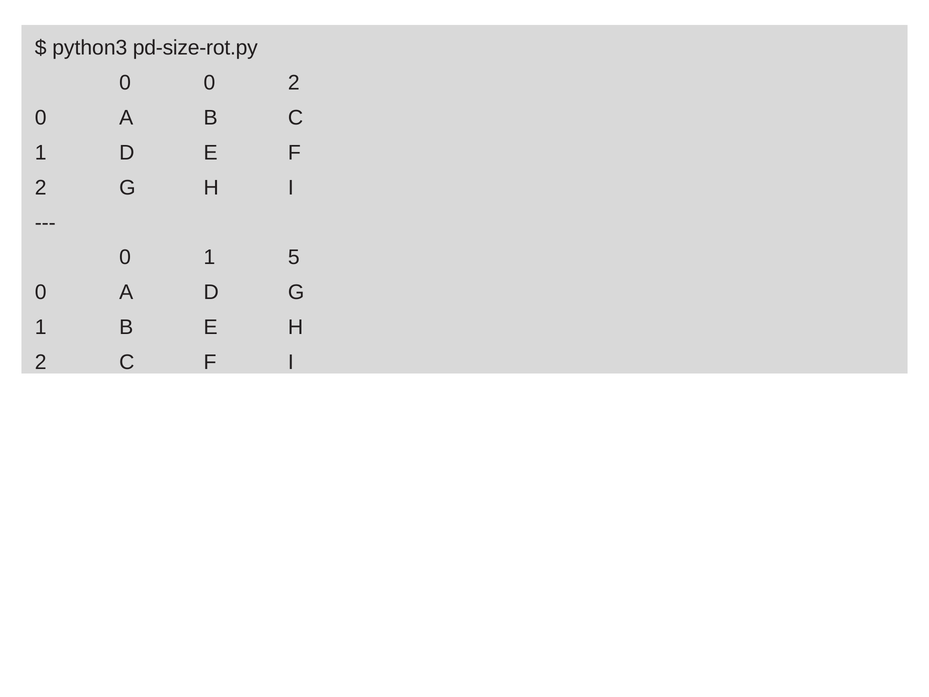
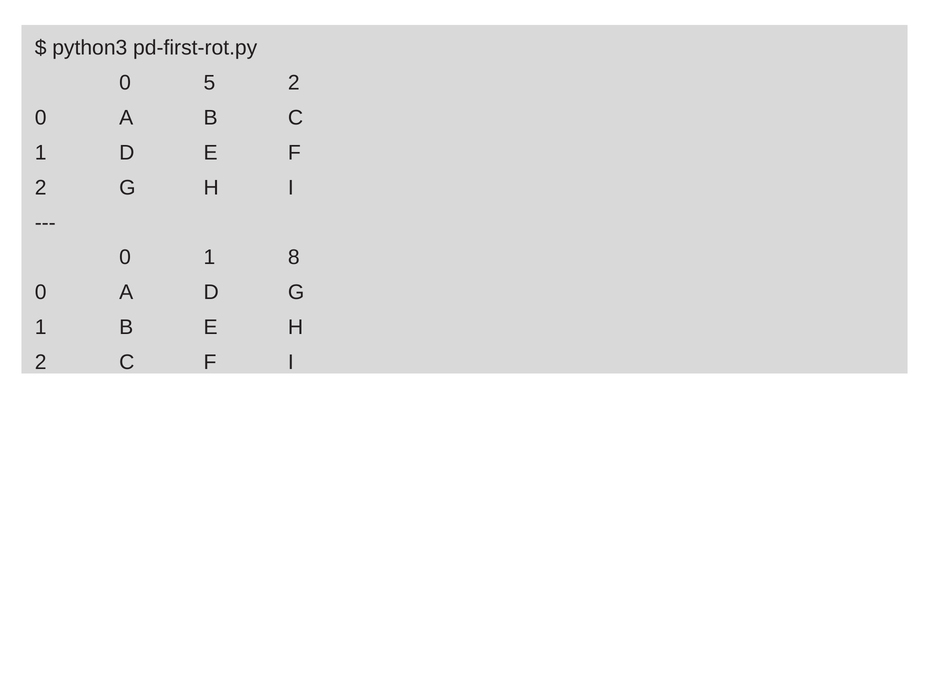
pd-size-rot.py: pd-size-rot.py -> pd-first-rot.py
0 0: 0 -> 5
5: 5 -> 8
